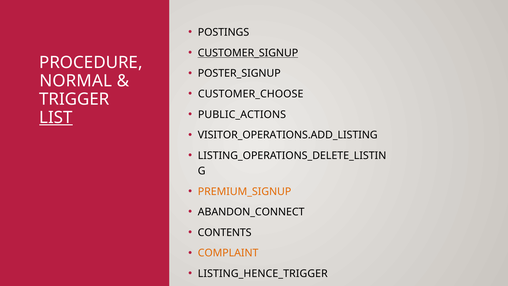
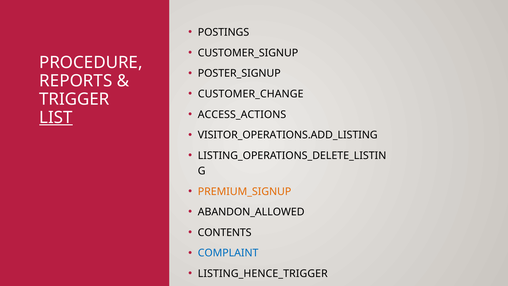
CUSTOMER_SIGNUP underline: present -> none
NORMAL: NORMAL -> REPORTS
CUSTOMER_CHOOSE: CUSTOMER_CHOOSE -> CUSTOMER_CHANGE
PUBLIC_ACTIONS: PUBLIC_ACTIONS -> ACCESS_ACTIONS
ABANDON_CONNECT: ABANDON_CONNECT -> ABANDON_ALLOWED
COMPLAINT colour: orange -> blue
